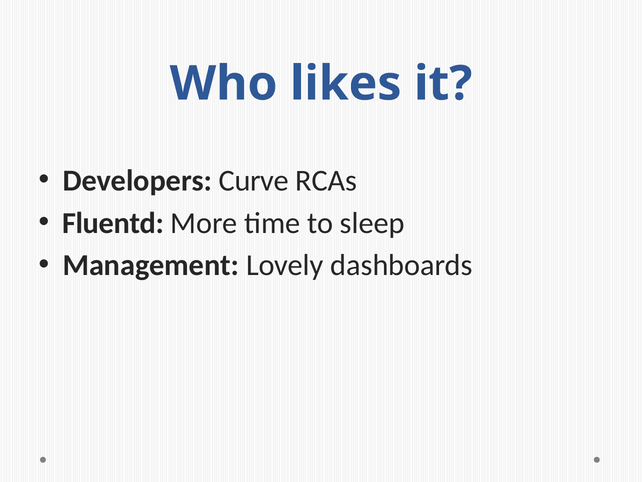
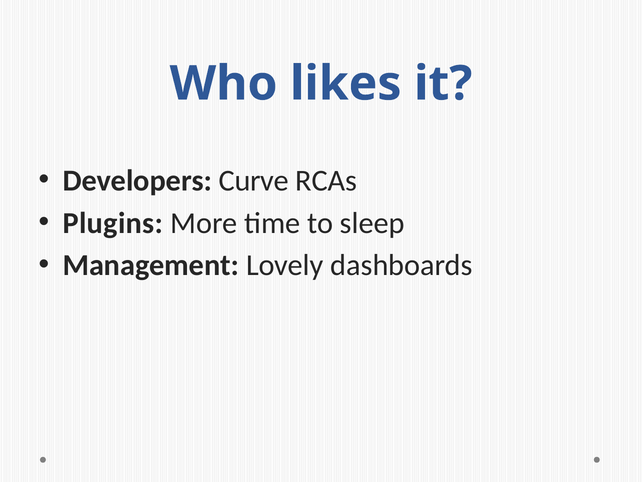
Fluentd: Fluentd -> Plugins
